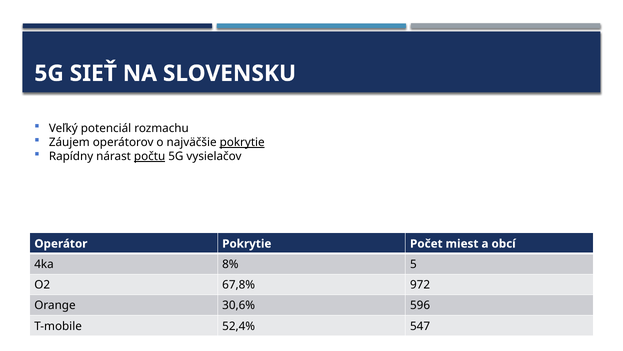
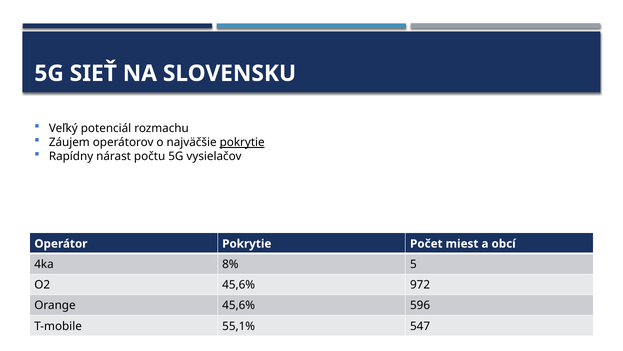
počtu underline: present -> none
O2 67,8%: 67,8% -> 45,6%
Orange 30,6%: 30,6% -> 45,6%
52,4%: 52,4% -> 55,1%
